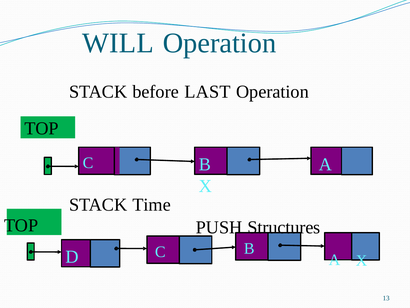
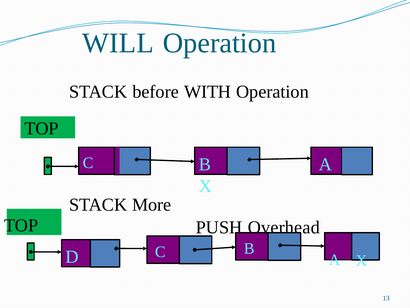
LAST: LAST -> WITH
Time: Time -> More
Structures: Structures -> Overhead
